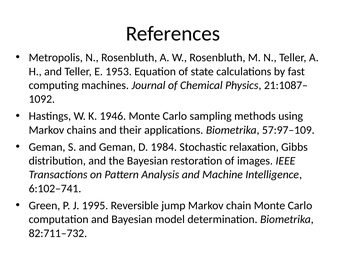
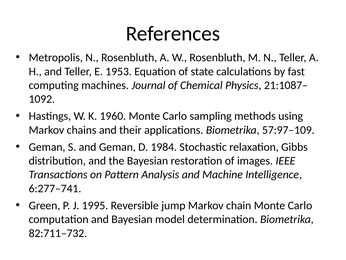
1946: 1946 -> 1960
6:102–741: 6:102–741 -> 6:277–741
